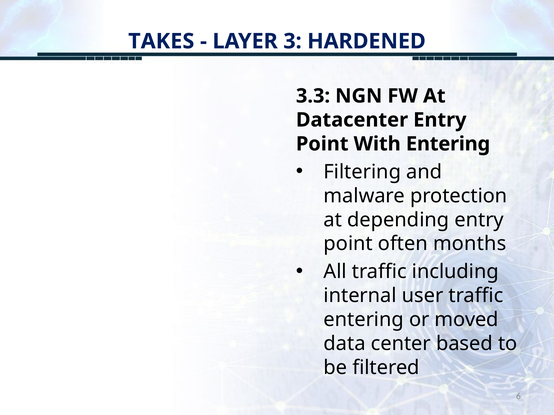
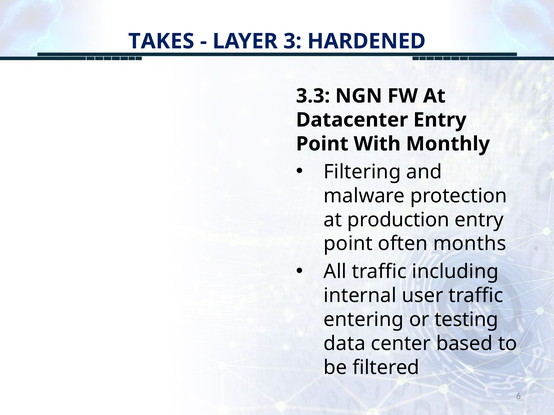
With Entering: Entering -> Monthly
depending: depending -> production
moved: moved -> testing
